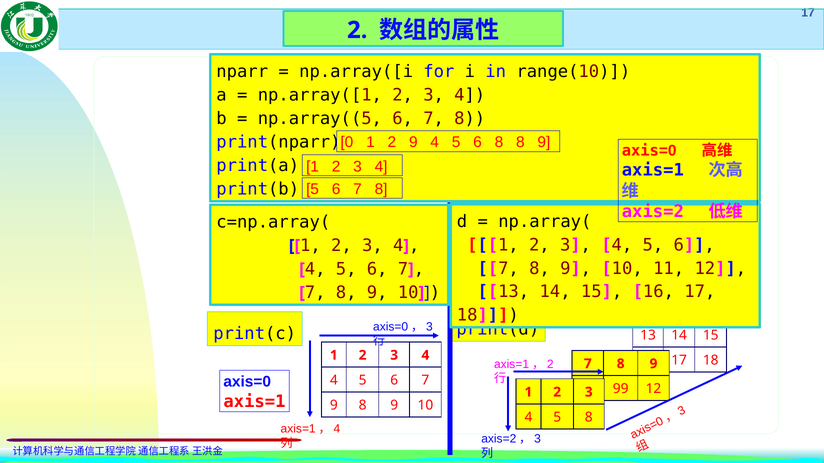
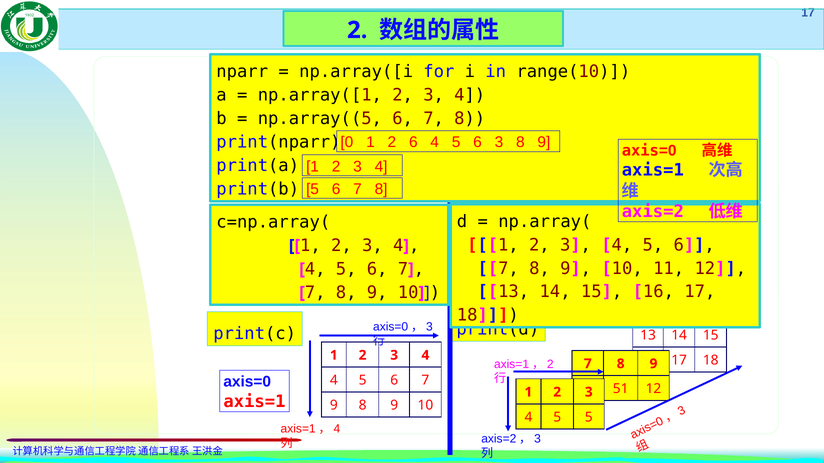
2 9: 9 -> 6
6 8: 8 -> 3
99: 99 -> 51
5 8: 8 -> 5
